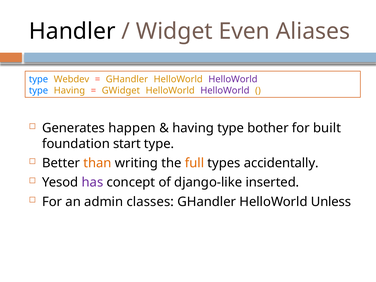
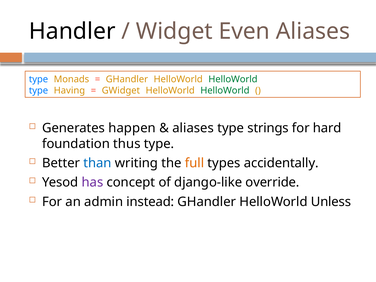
Webdev: Webdev -> Monads
HelloWorld at (233, 79) colour: purple -> green
HelloWorld at (225, 90) colour: purple -> green
having at (193, 128): having -> aliases
bother: bother -> strings
built: built -> hard
start: start -> thus
than colour: orange -> blue
inserted: inserted -> override
classes: classes -> instead
